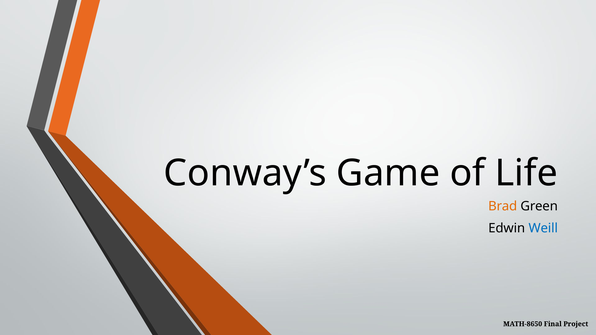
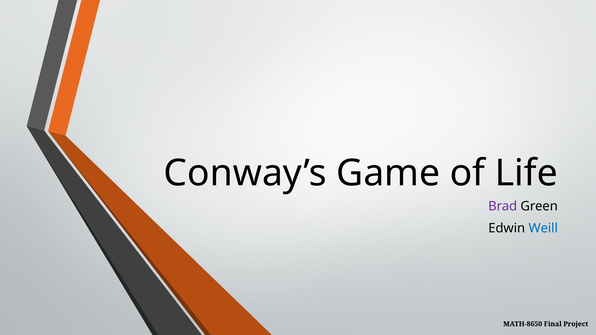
Brad colour: orange -> purple
